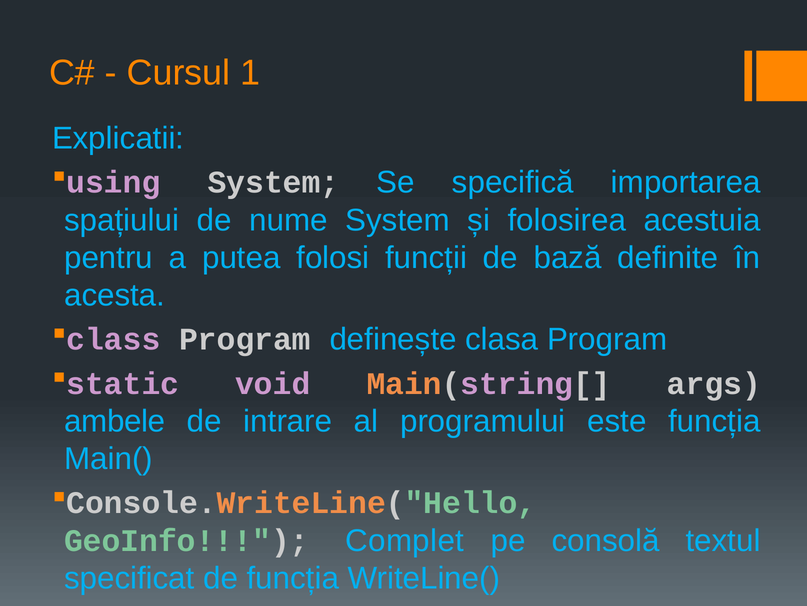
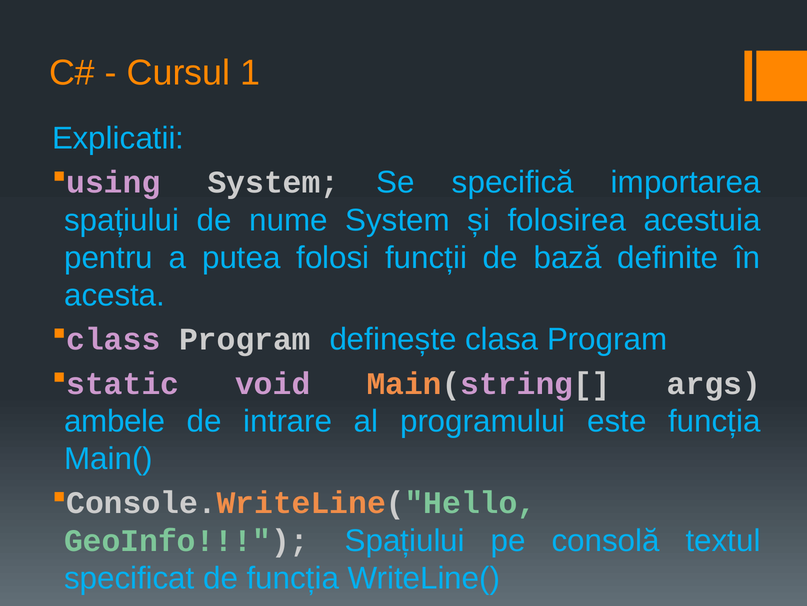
GeoInfo Complet: Complet -> Spațiului
